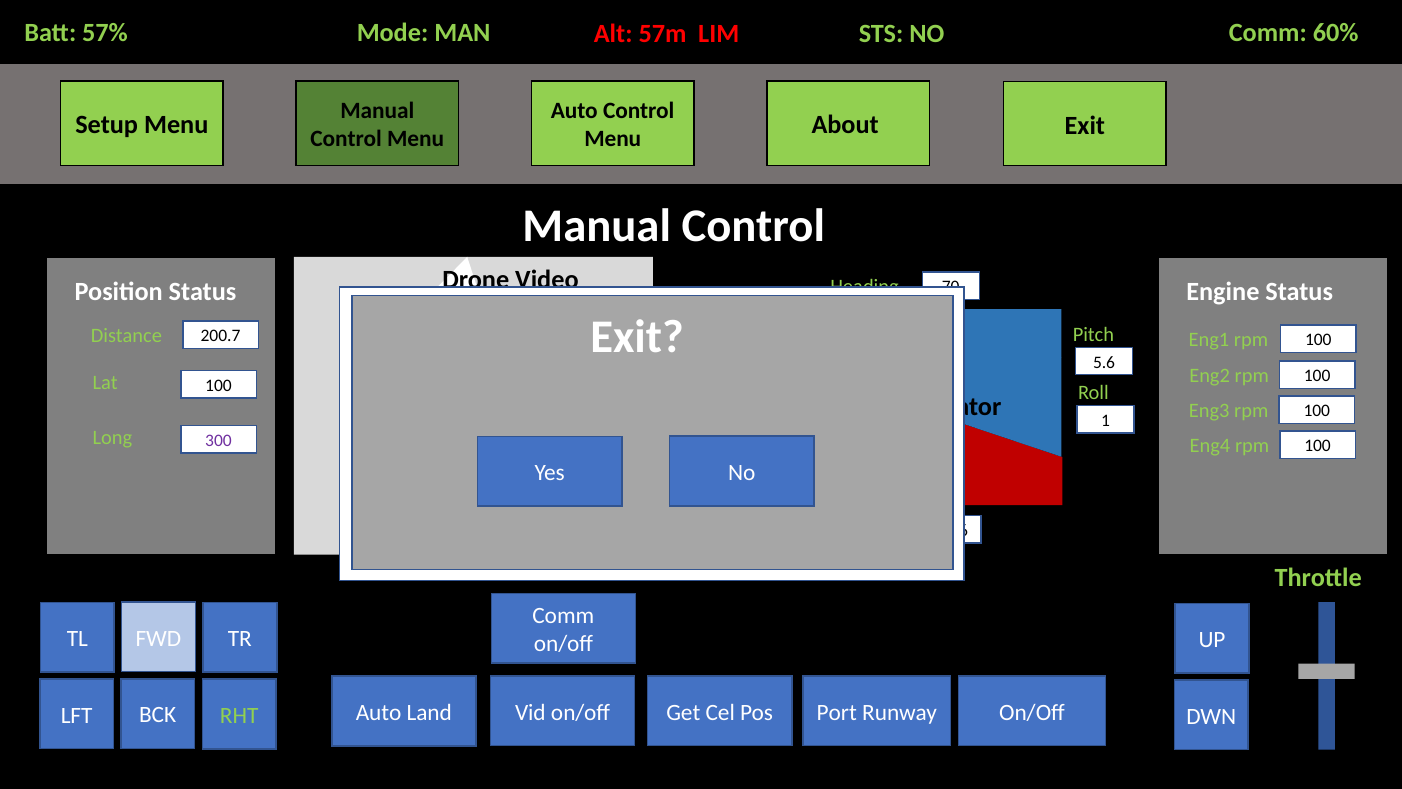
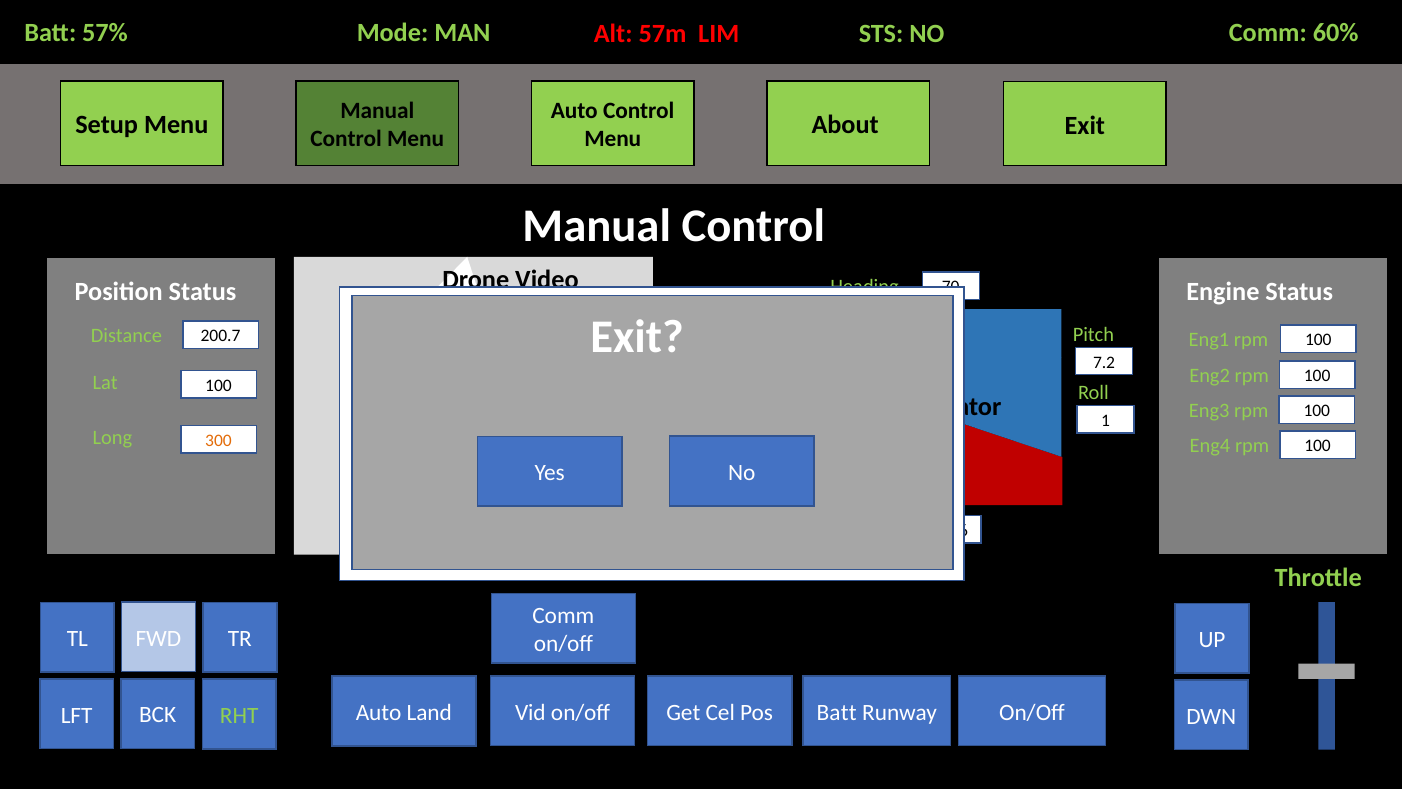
5.6: 5.6 -> 7.2
300 colour: purple -> orange
Port at (837, 712): Port -> Batt
